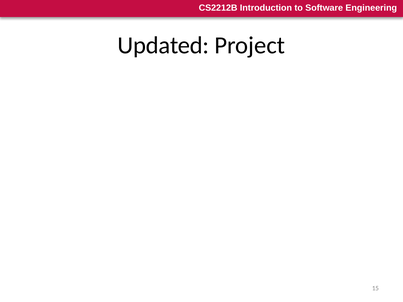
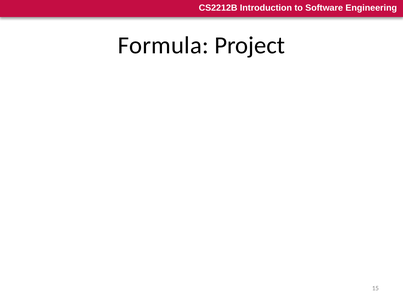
Updated: Updated -> Formula
